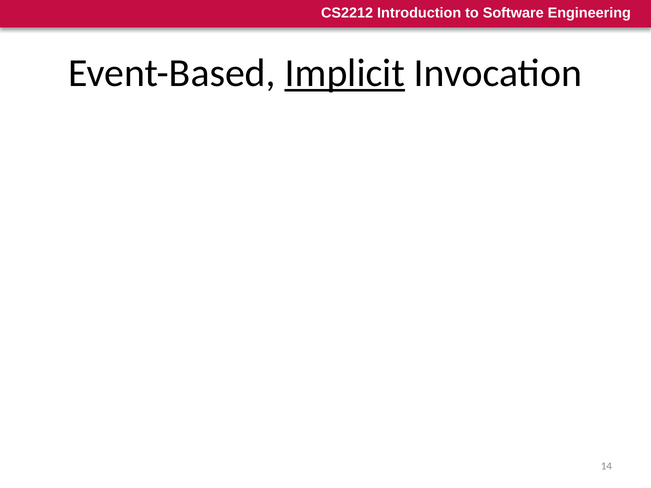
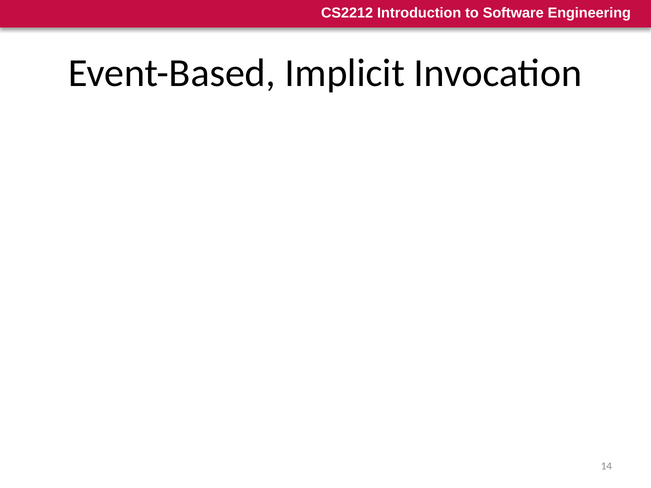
Implicit underline: present -> none
